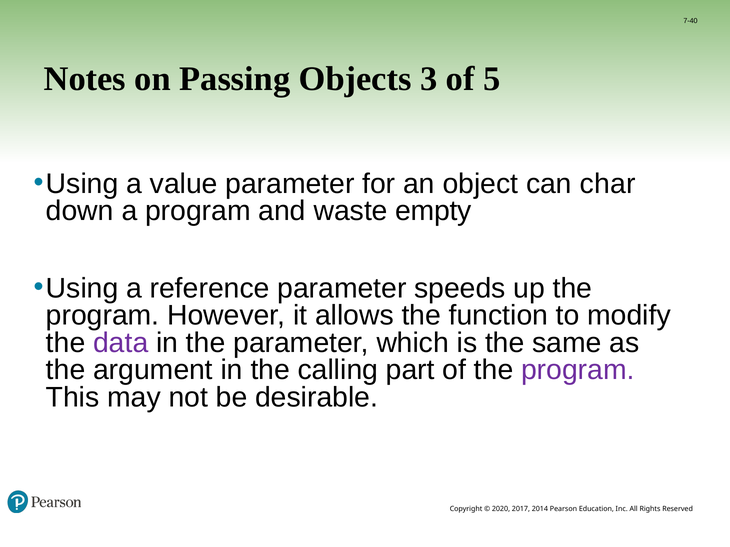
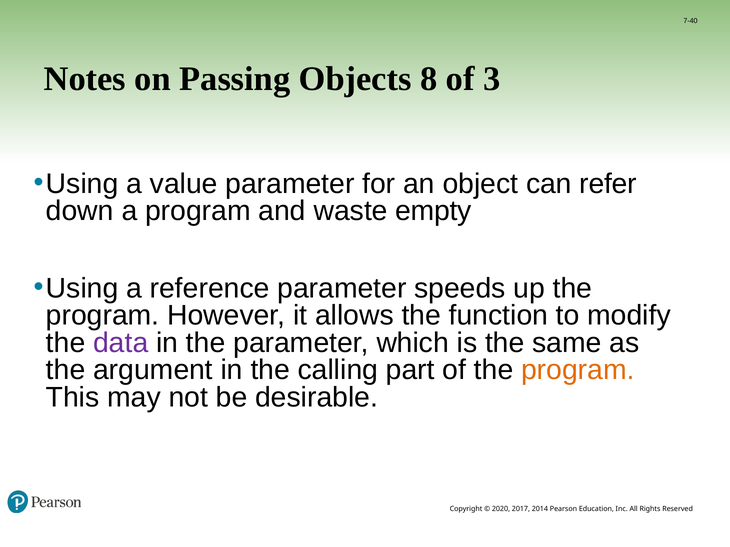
3: 3 -> 8
5: 5 -> 3
char: char -> refer
program at (578, 370) colour: purple -> orange
